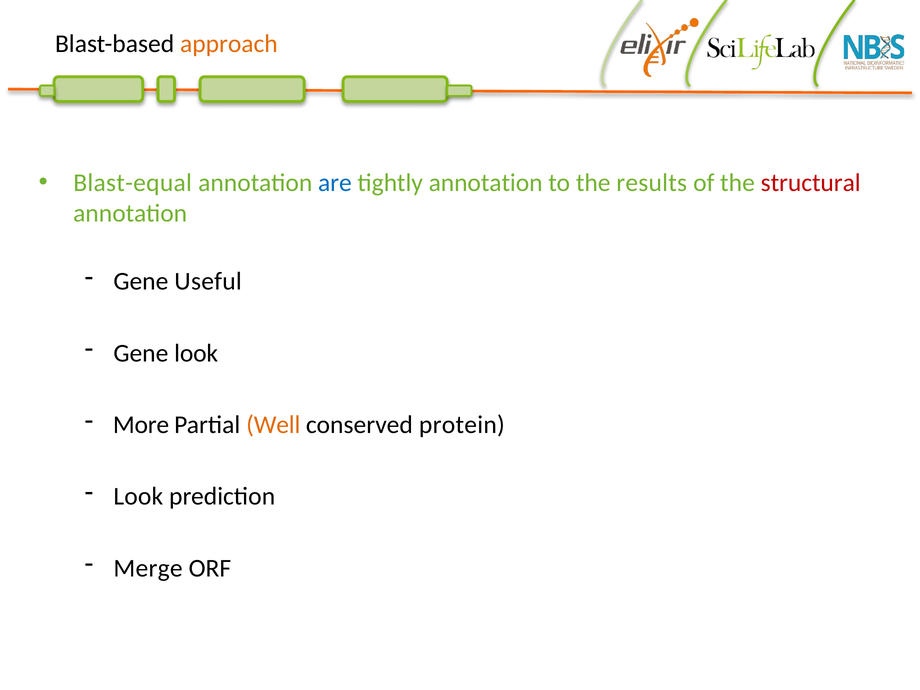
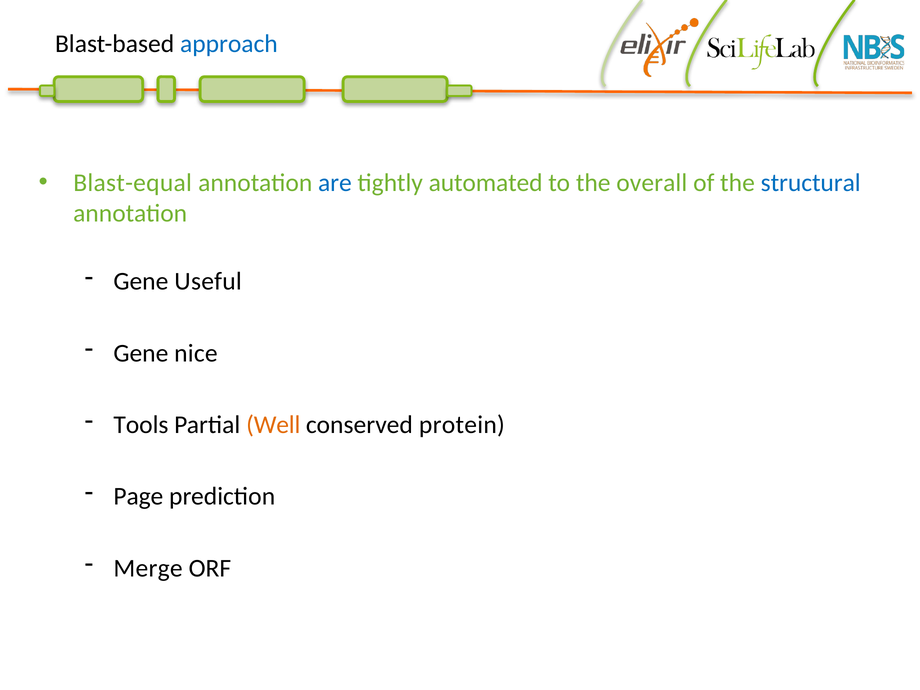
approach colour: orange -> blue
tightly annotation: annotation -> automated
results: results -> overall
structural colour: red -> blue
Gene look: look -> nice
More: More -> Tools
Look at (138, 496): Look -> Page
